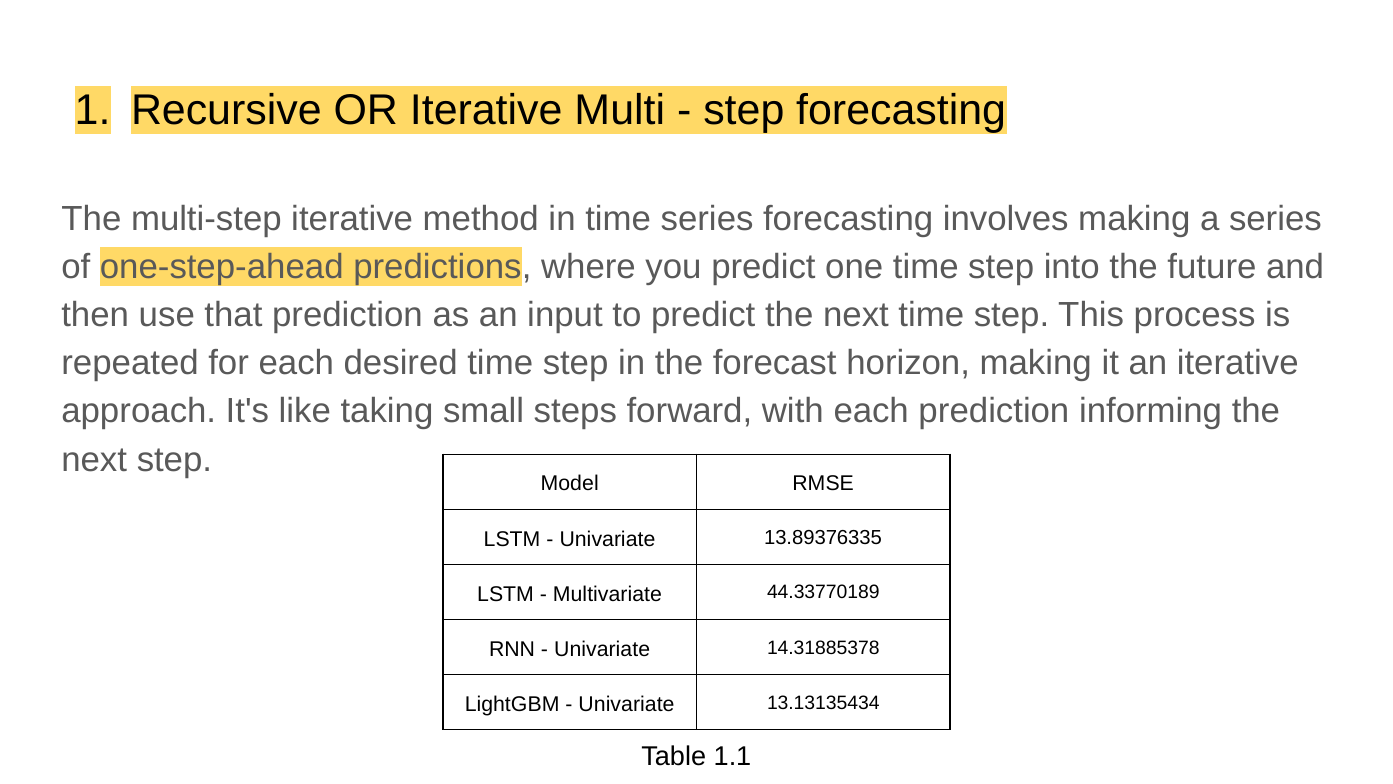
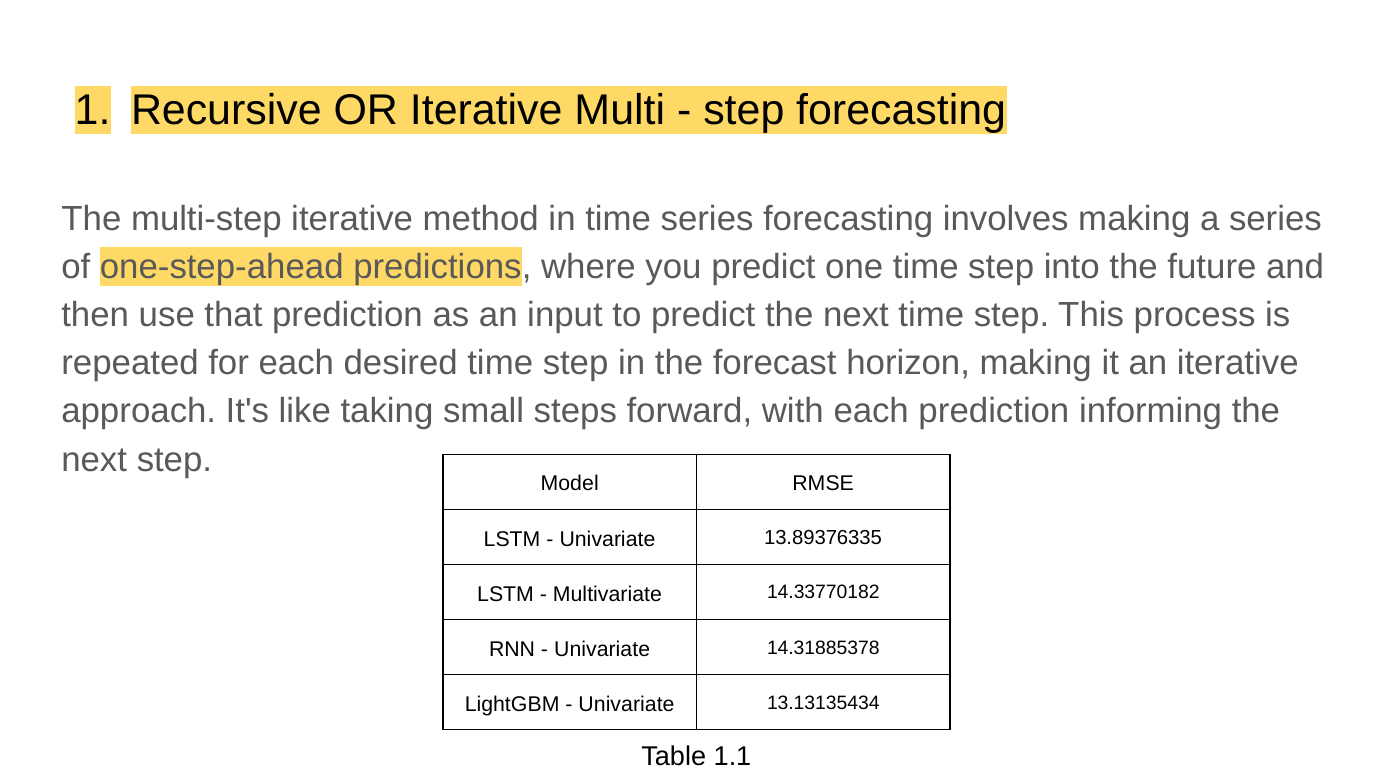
44.33770189: 44.33770189 -> 14.33770182
